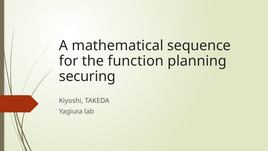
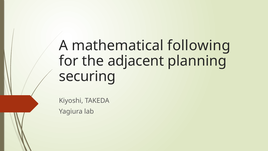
sequence: sequence -> following
function: function -> adjacent
